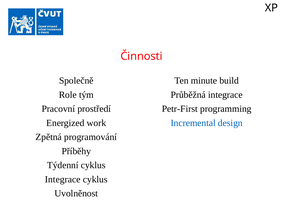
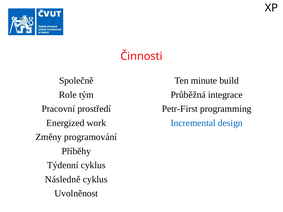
Zpětná: Zpětná -> Změny
Integrace at (63, 180): Integrace -> Následně
